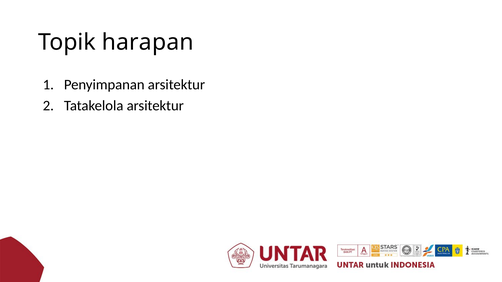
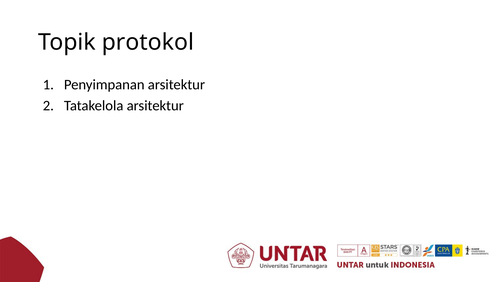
harapan: harapan -> protokol
